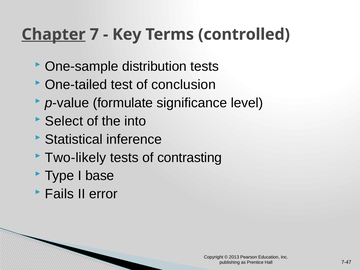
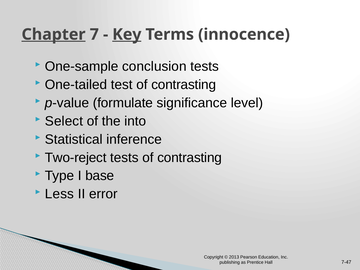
Key underline: none -> present
controlled: controlled -> innocence
distribution: distribution -> conclusion
test of conclusion: conclusion -> contrasting
Two-likely: Two-likely -> Two-reject
Fails: Fails -> Less
